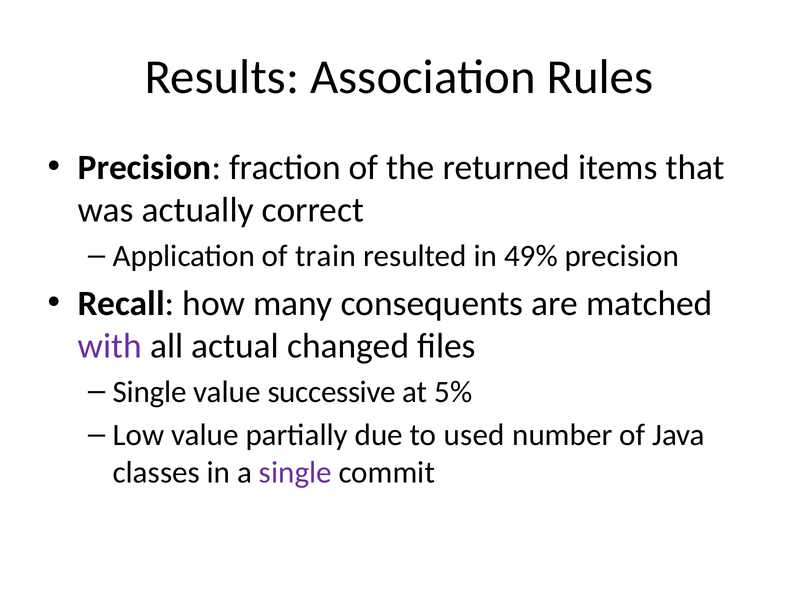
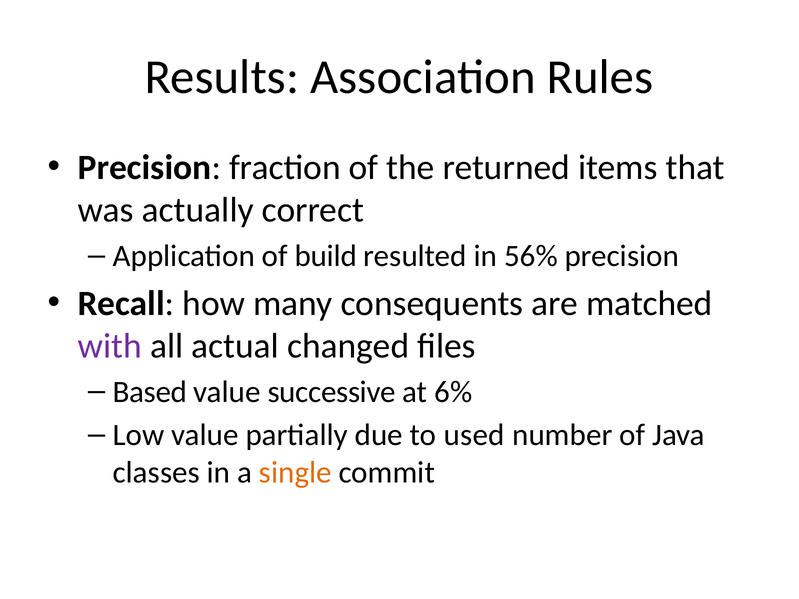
train: train -> build
49%: 49% -> 56%
Single at (150, 392): Single -> Based
5%: 5% -> 6%
single at (295, 473) colour: purple -> orange
